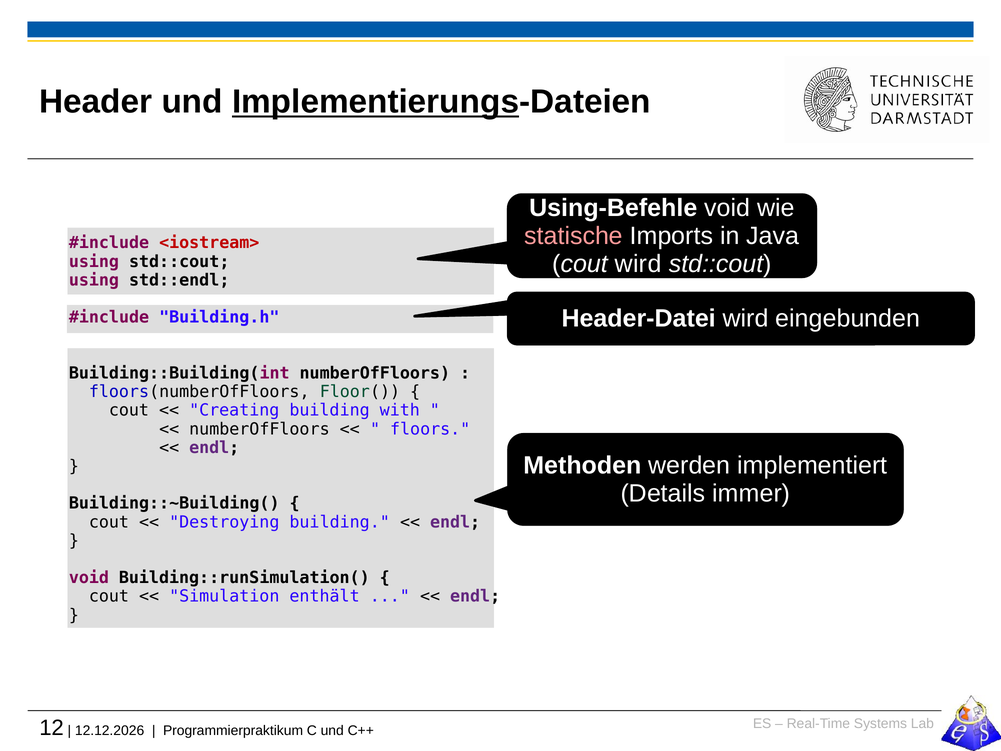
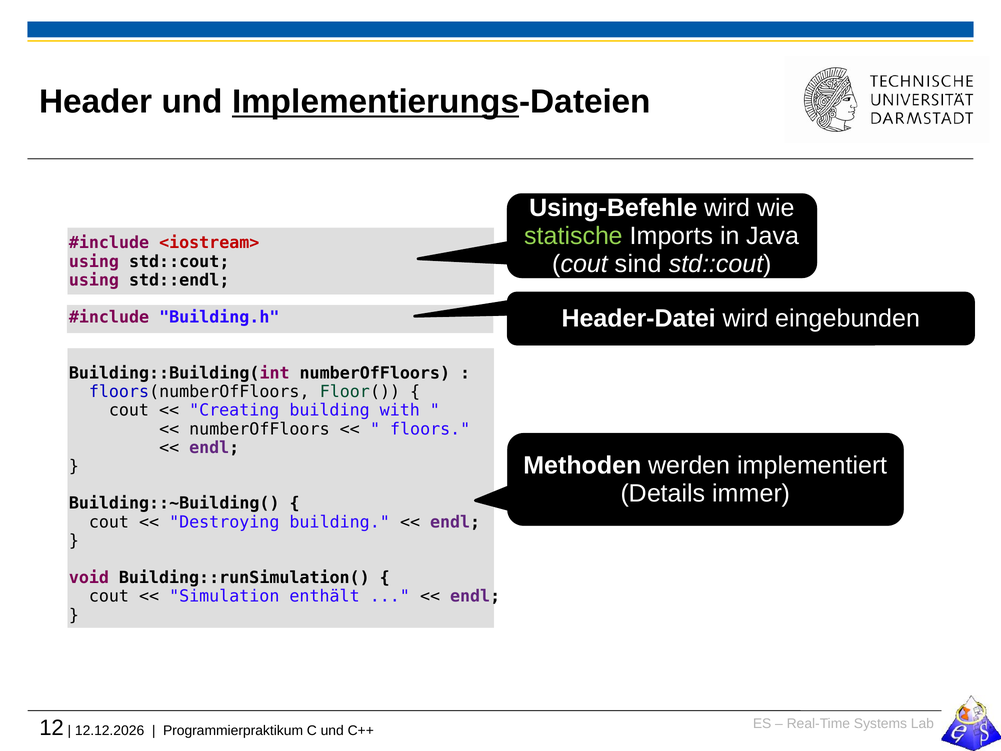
Using-Befehle void: void -> wird
statische colour: pink -> light green
cout wird: wird -> sind
